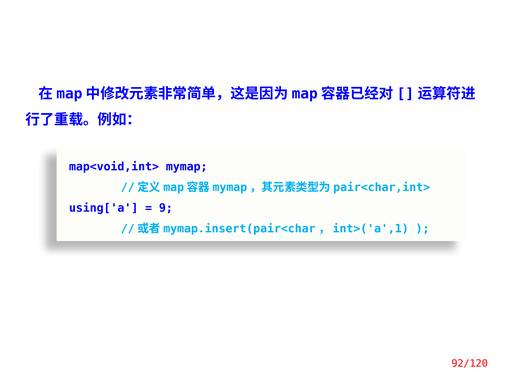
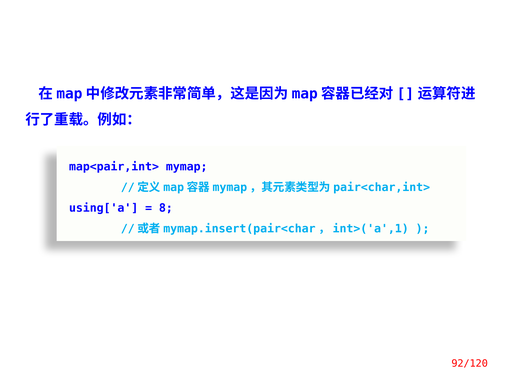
map<void,int>: map<void,int> -> map<pair,int>
9: 9 -> 8
